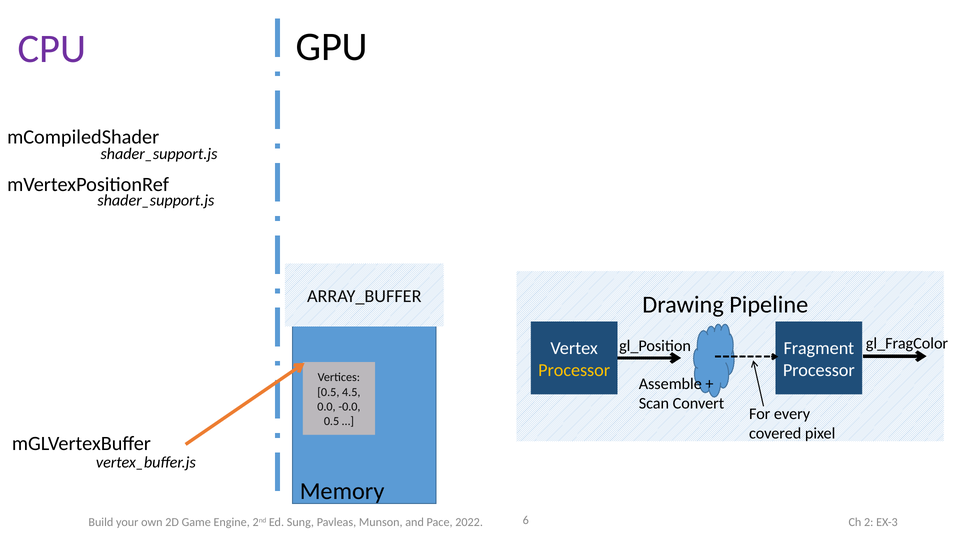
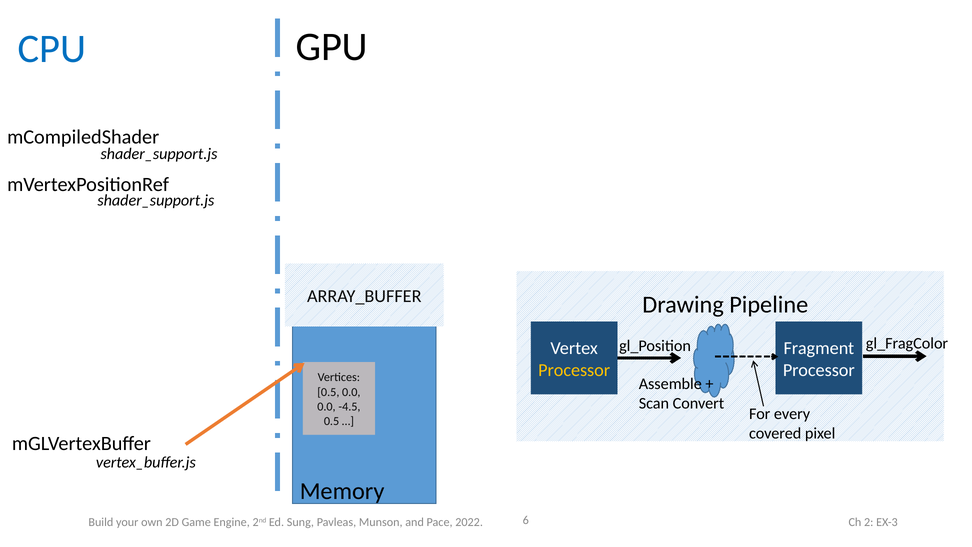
CPU colour: purple -> blue
0.5 4.5: 4.5 -> 0.0
-0.0: -0.0 -> -4.5
